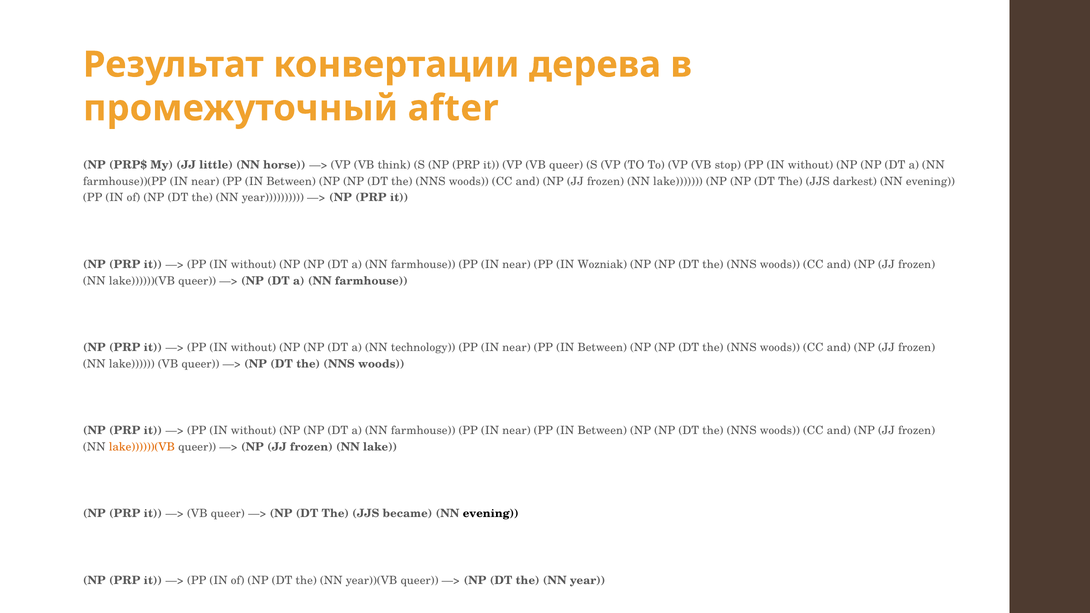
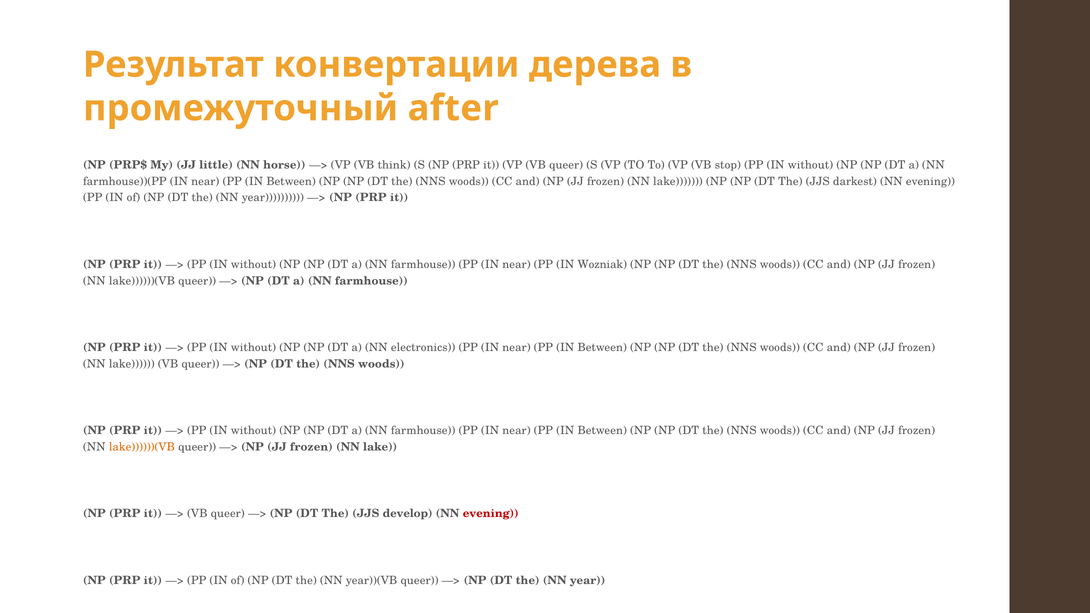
technology: technology -> electronics
became: became -> develop
evening at (491, 514) colour: black -> red
